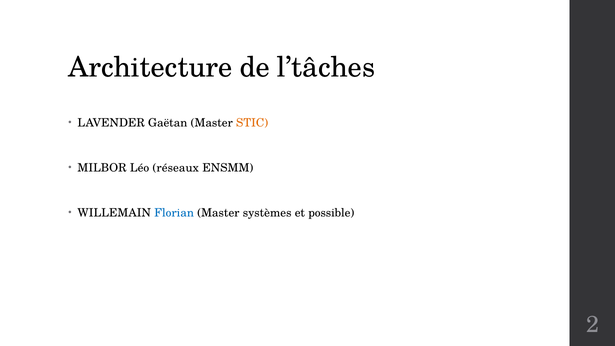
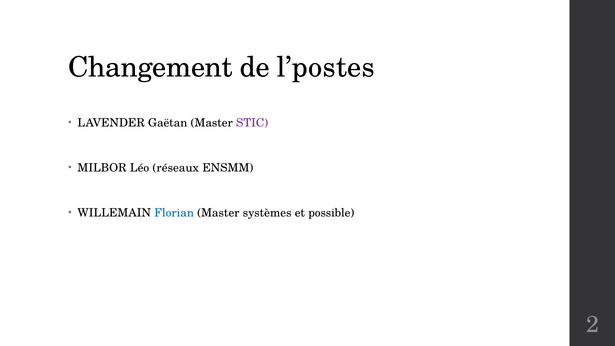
Architecture: Architecture -> Changement
l’tâches: l’tâches -> l’postes
STIC colour: orange -> purple
